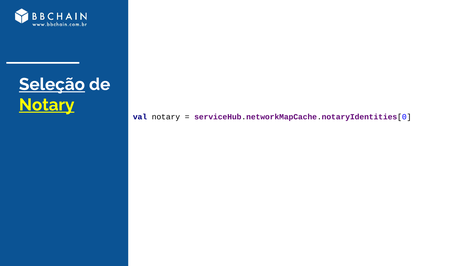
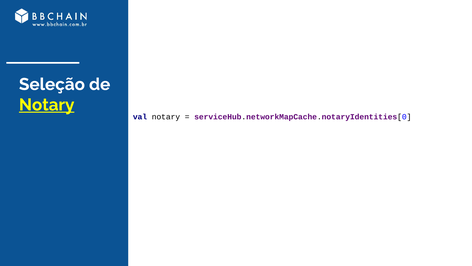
Seleção underline: present -> none
